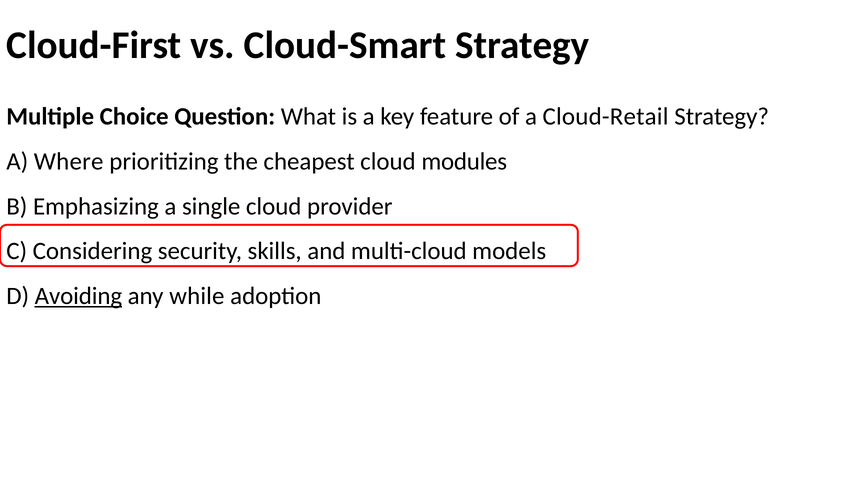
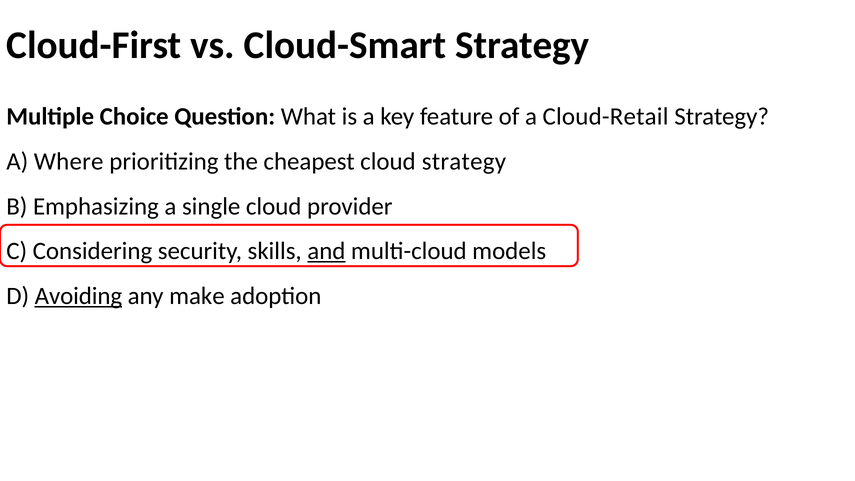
cloud modules: modules -> strategy
and underline: none -> present
while: while -> make
